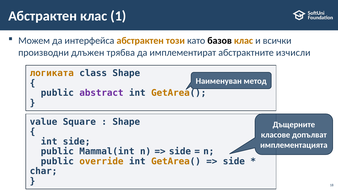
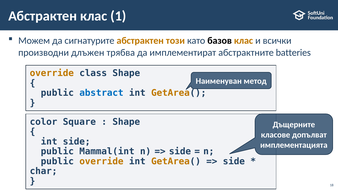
интерфейса: интерфейса -> сигнатурите
изчисли: изчисли -> batteries
логиката at (52, 73): логиката -> override
abstract colour: purple -> blue
value: value -> color
